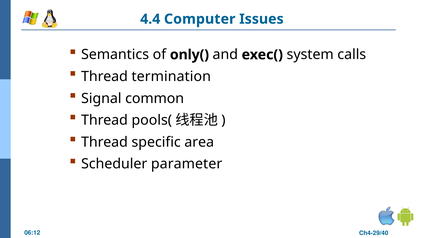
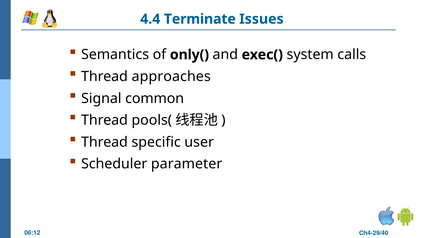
Computer: Computer -> Terminate
termination: termination -> approaches
area: area -> user
